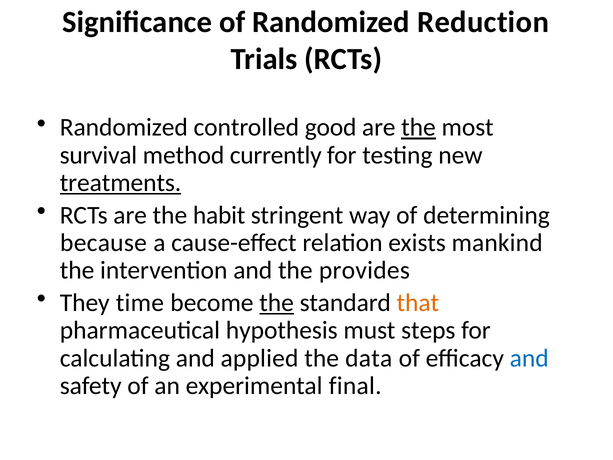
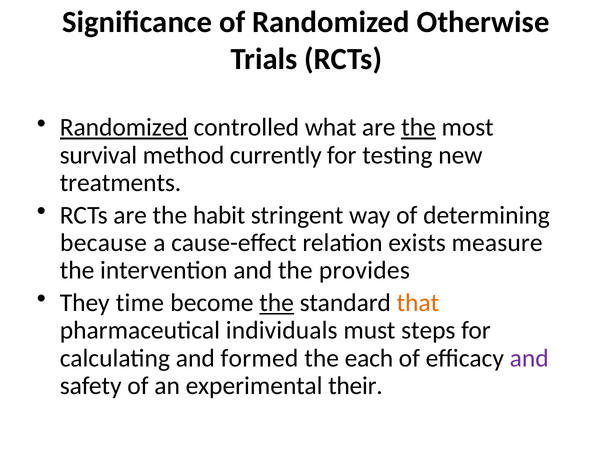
Reduction: Reduction -> Otherwise
Randomized at (124, 127) underline: none -> present
good: good -> what
treatments underline: present -> none
mankind: mankind -> measure
hypothesis: hypothesis -> individuals
applied: applied -> formed
data: data -> each
and at (529, 358) colour: blue -> purple
final: final -> their
